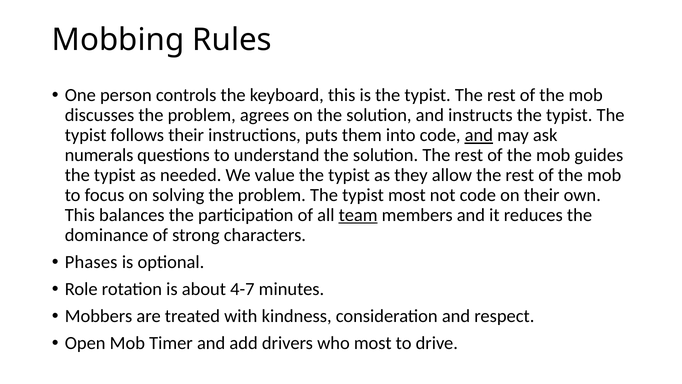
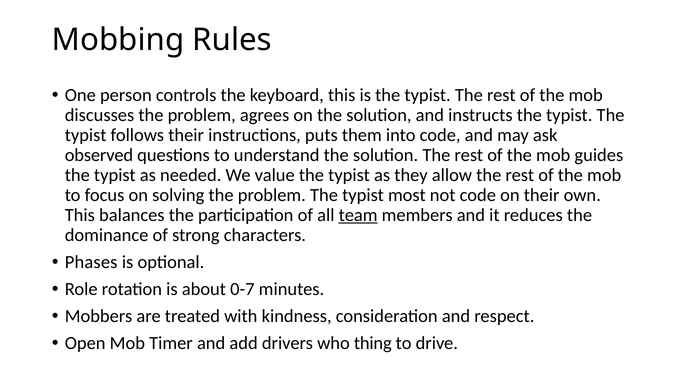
and at (479, 135) underline: present -> none
numerals: numerals -> observed
4-7: 4-7 -> 0-7
who most: most -> thing
